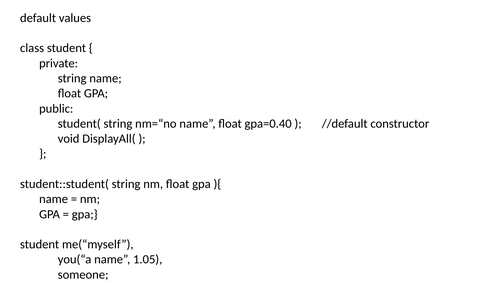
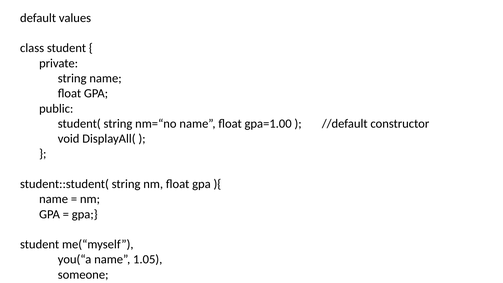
gpa=0.40: gpa=0.40 -> gpa=1.00
